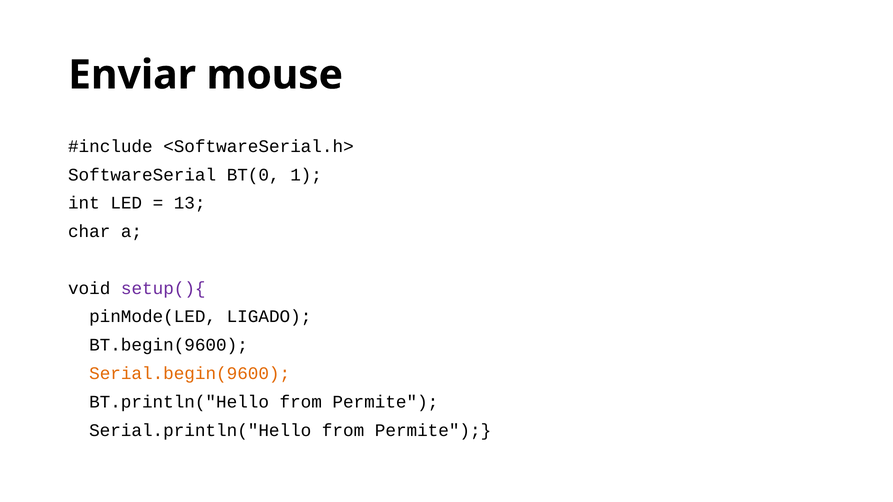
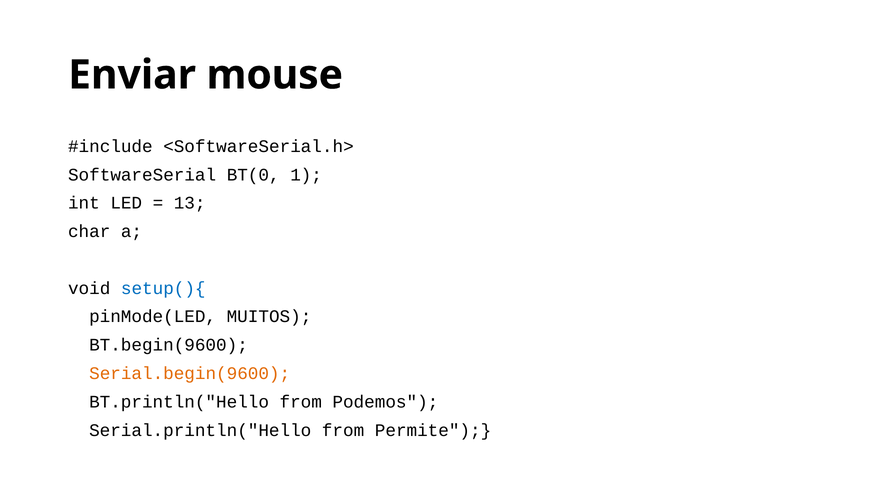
setup(){ colour: purple -> blue
LIGADO: LIGADO -> MUITOS
BT.println("Hello from Permite: Permite -> Podemos
